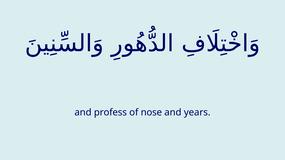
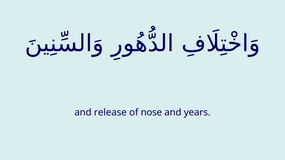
profess: profess -> release
